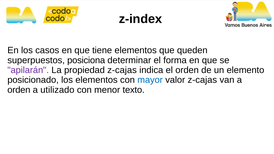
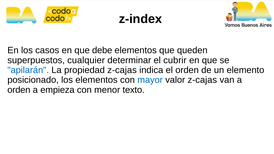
tiene: tiene -> debe
posiciona: posiciona -> cualquier
forma: forma -> cubrir
apilarán colour: purple -> blue
utilizado: utilizado -> empieza
